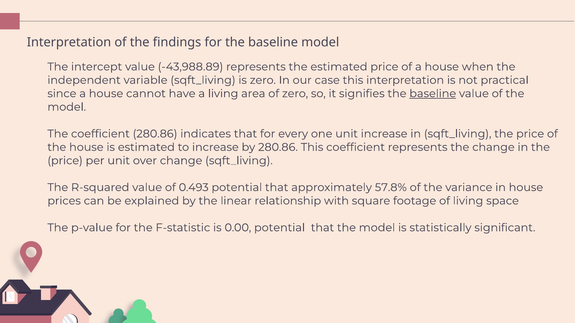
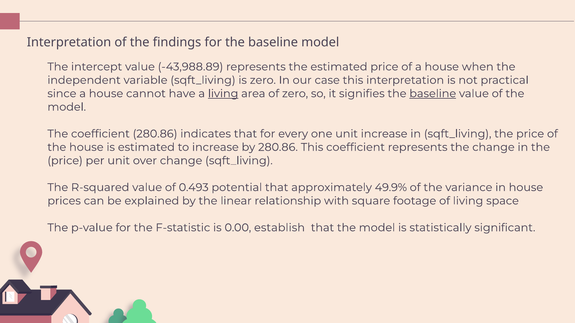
living at (223, 94) underline: none -> present
57.8%: 57.8% -> 49.9%
0.00 potential: potential -> establish
